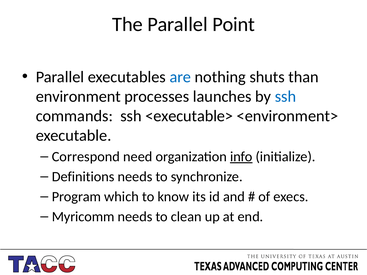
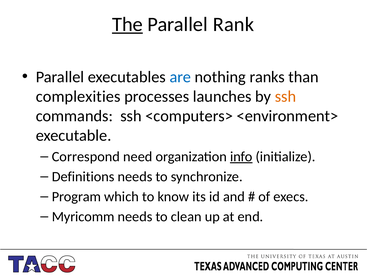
The underline: none -> present
Point: Point -> Rank
shuts: shuts -> ranks
environment: environment -> complexities
ssh at (285, 97) colour: blue -> orange
<executable>: <executable> -> <computers>
